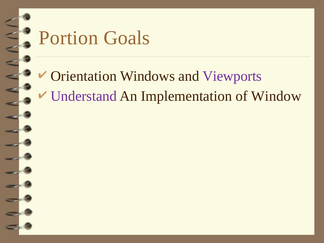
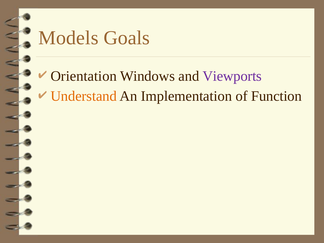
Portion: Portion -> Models
Understand colour: purple -> orange
Window: Window -> Function
